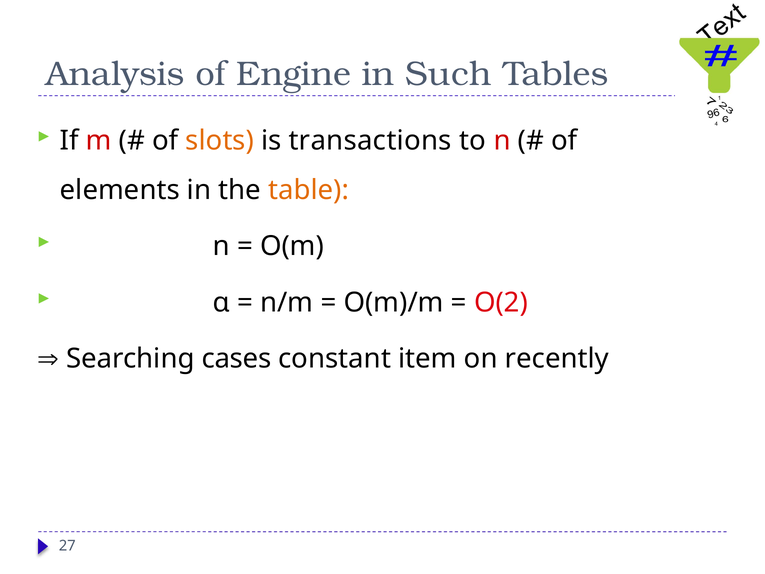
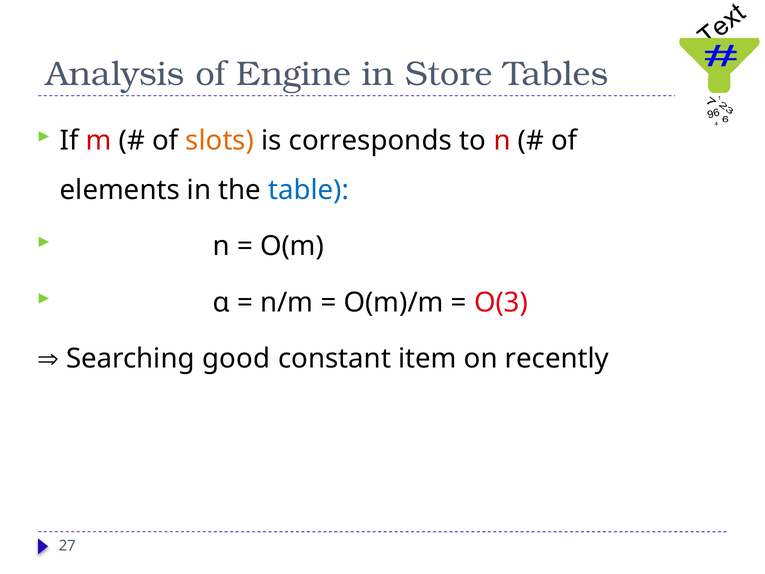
Such: Such -> Store
transactions: transactions -> corresponds
table colour: orange -> blue
O(2: O(2 -> O(3
cases: cases -> good
